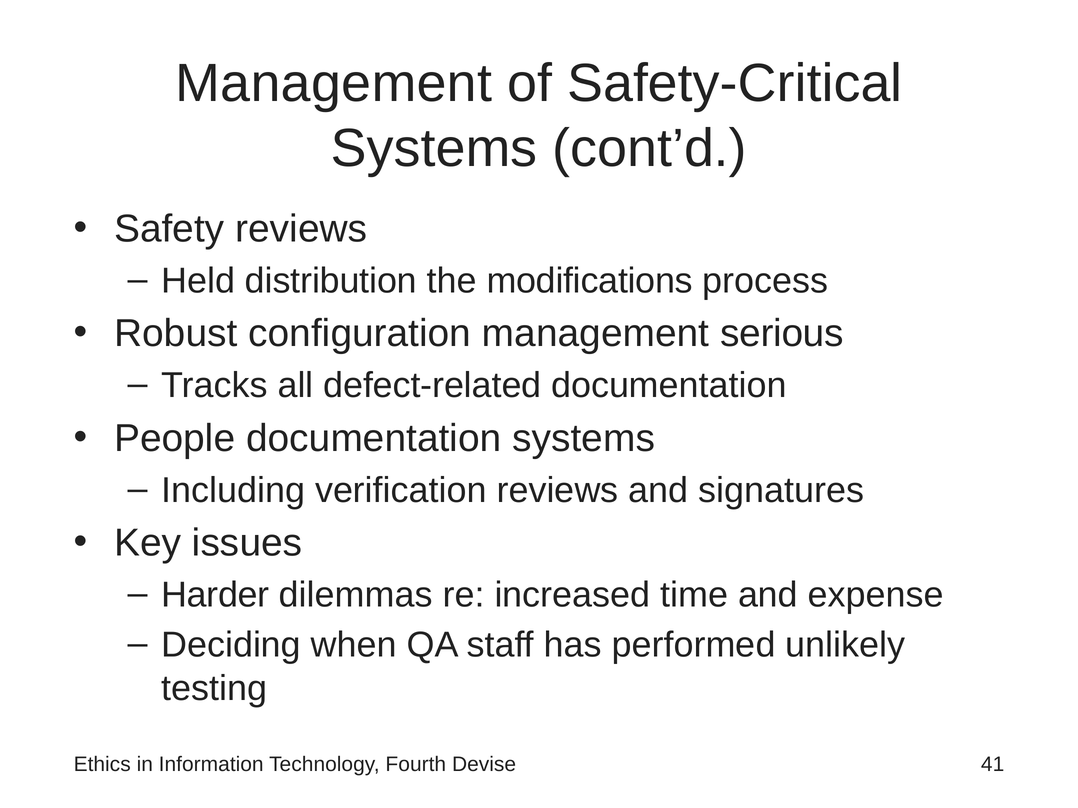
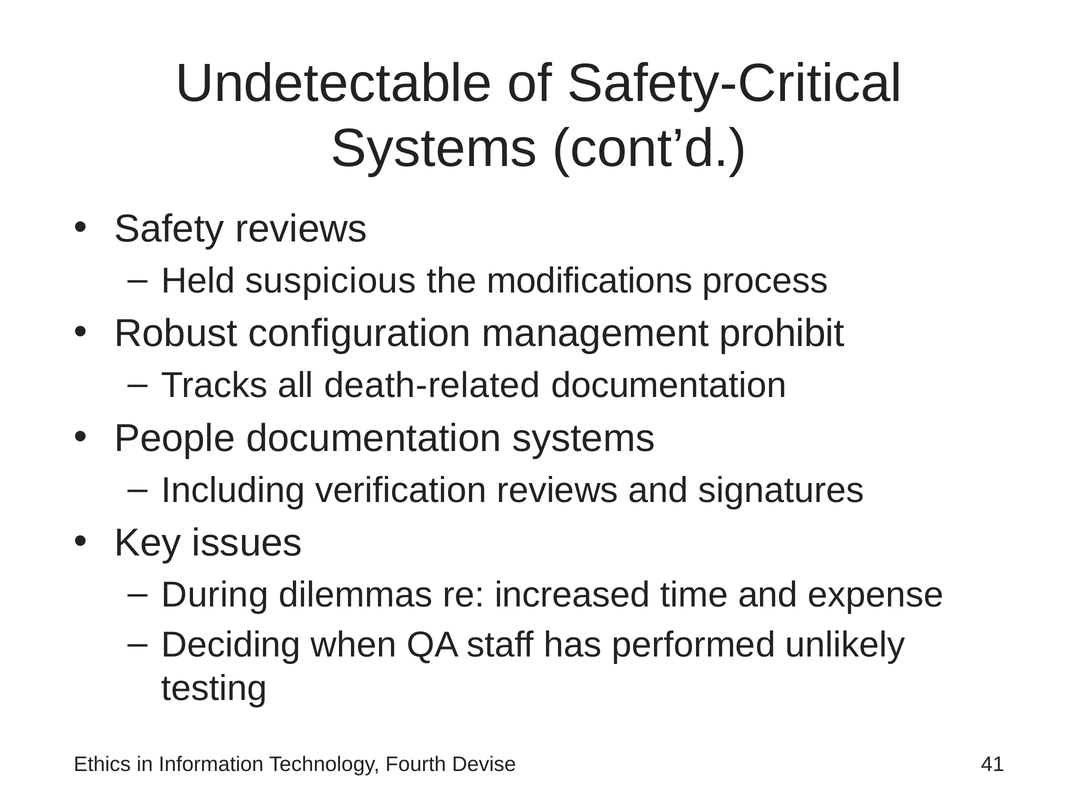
Management at (334, 84): Management -> Undetectable
distribution: distribution -> suspicious
serious: serious -> prohibit
defect-related: defect-related -> death-related
Harder: Harder -> During
